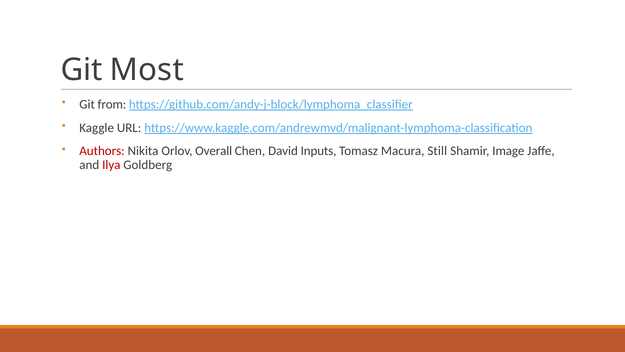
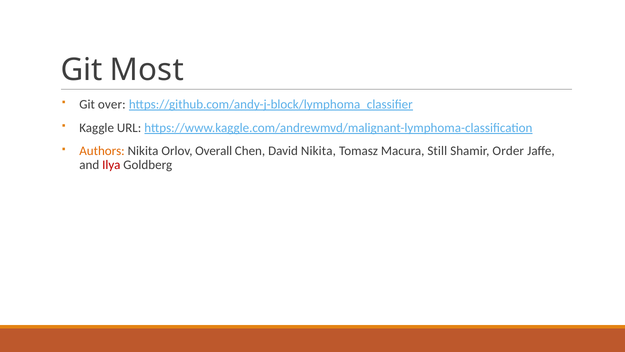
from: from -> over
Authors colour: red -> orange
David Inputs: Inputs -> Nikita
Image: Image -> Order
